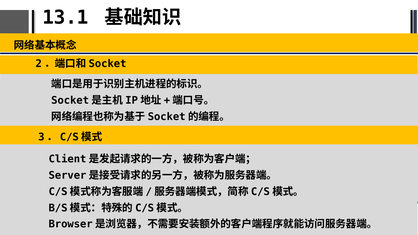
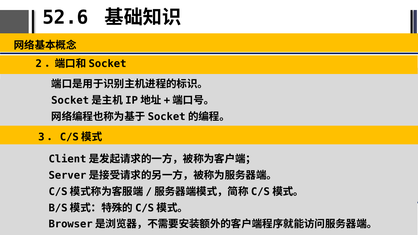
13.1: 13.1 -> 52.6
